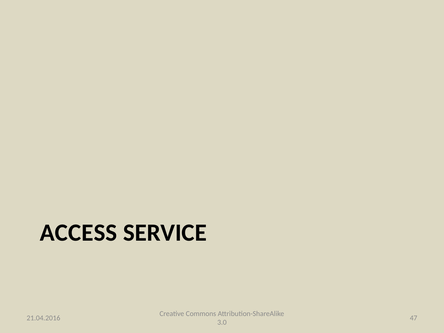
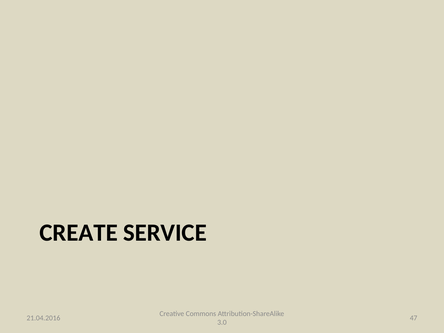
ACCESS: ACCESS -> CREATE
